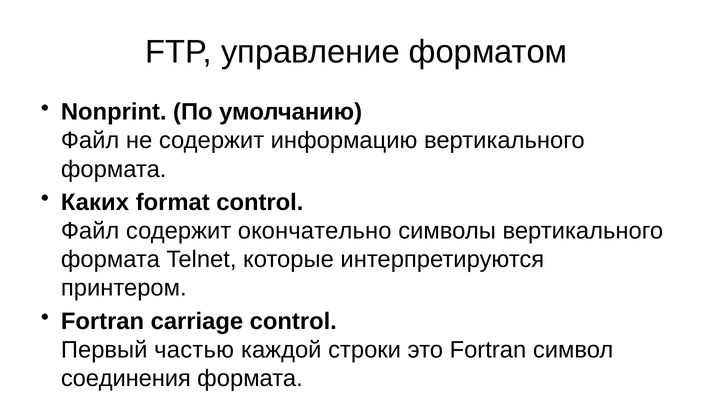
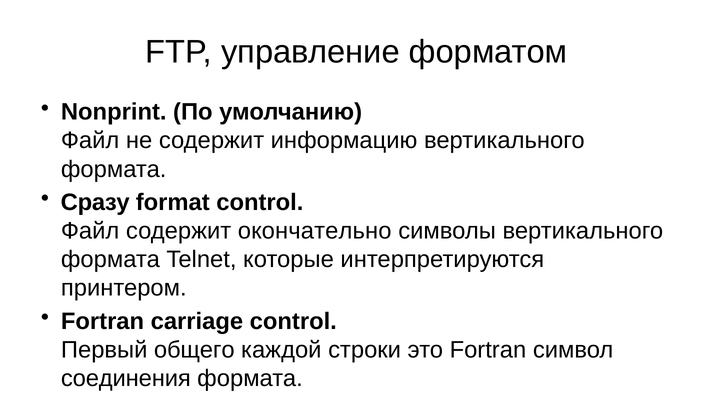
Каких: Каких -> Сразу
частью: частью -> общего
